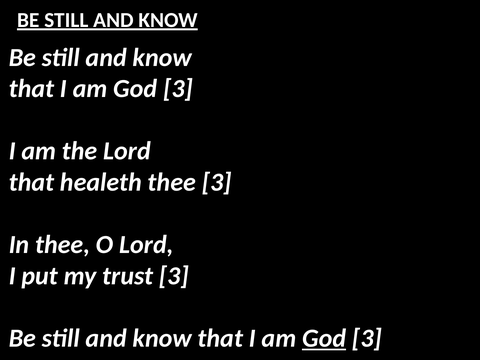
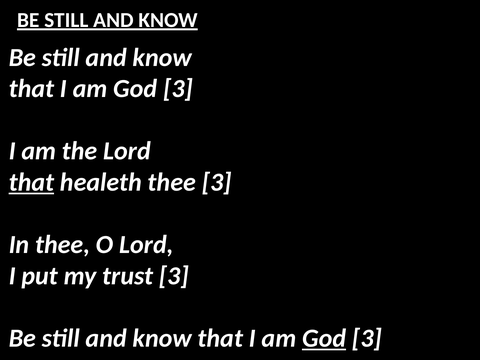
that at (31, 182) underline: none -> present
